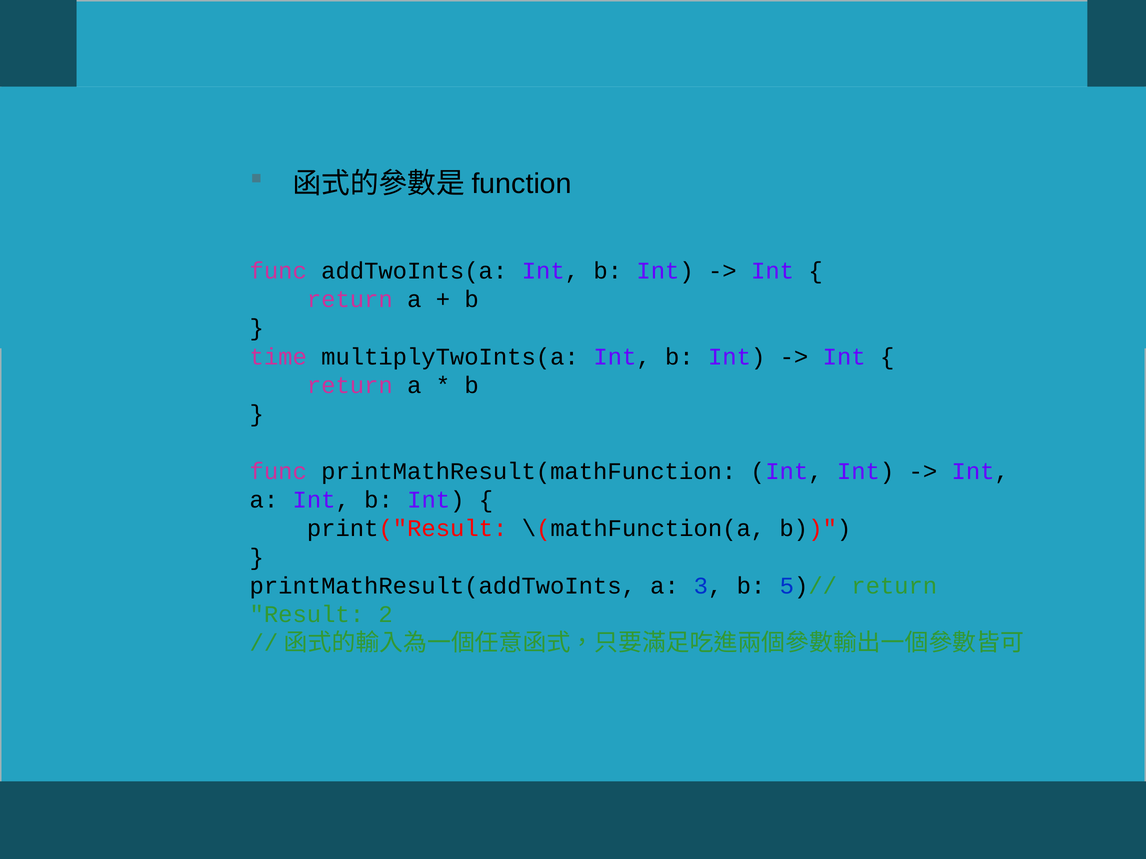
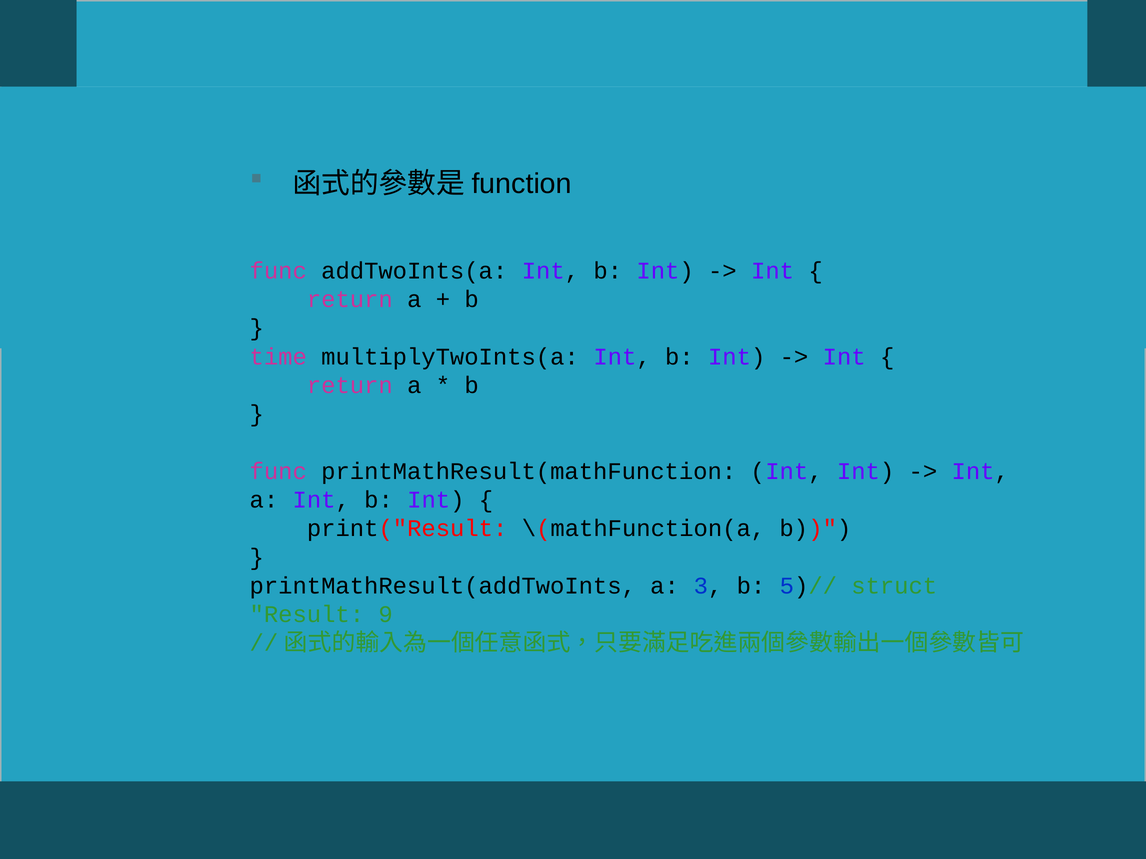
5)// return: return -> struct
2: 2 -> 9
